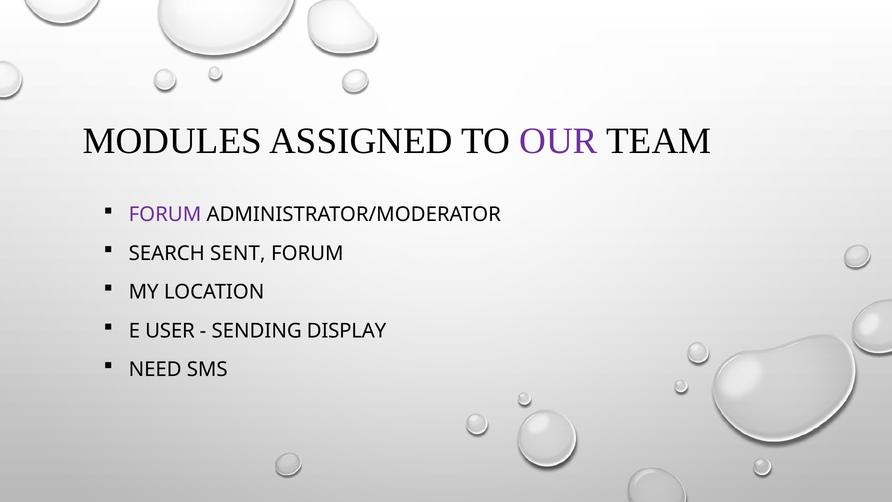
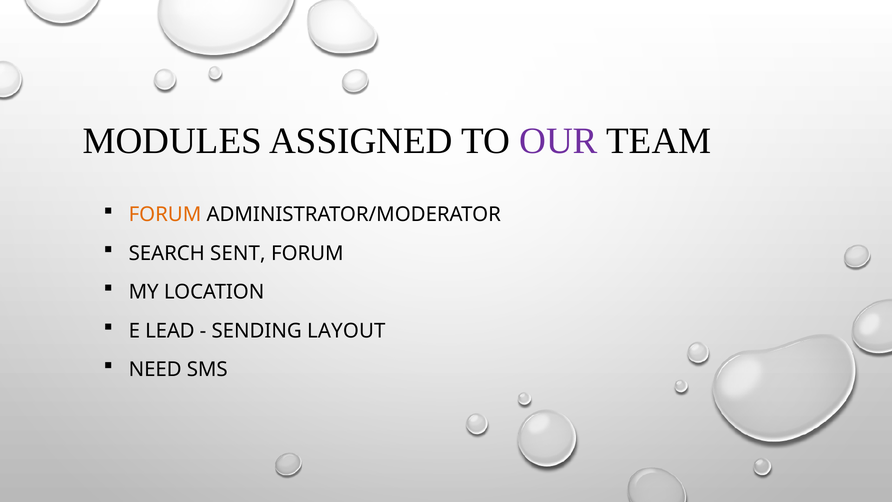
FORUM at (165, 215) colour: purple -> orange
USER: USER -> LEAD
DISPLAY: DISPLAY -> LAYOUT
